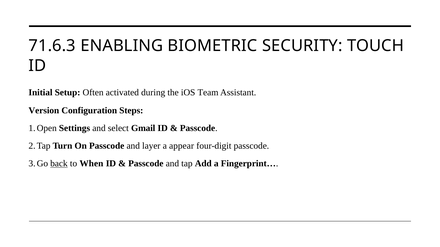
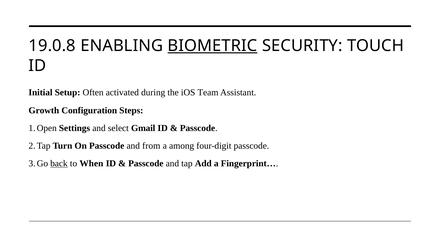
71.6.3: 71.6.3 -> 19.0.8
BIOMETRIC underline: none -> present
Version: Version -> Growth
layer: layer -> from
appear: appear -> among
